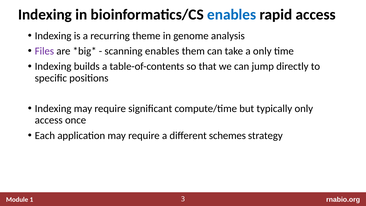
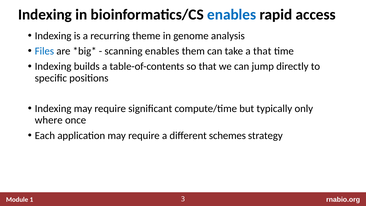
Files colour: purple -> blue
a only: only -> that
access at (49, 120): access -> where
